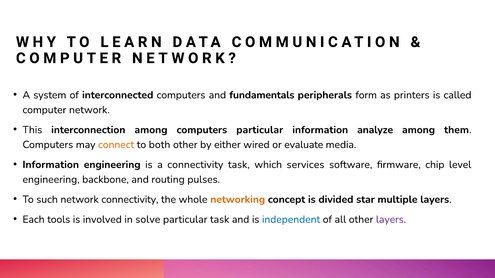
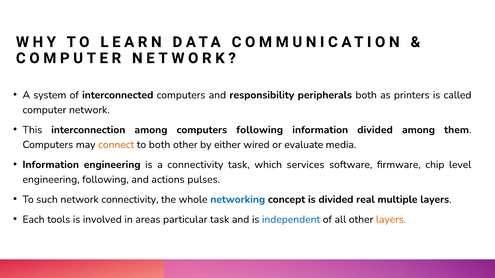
fundamentals: fundamentals -> responsibility
peripherals form: form -> both
computers particular: particular -> following
information analyze: analyze -> divided
engineering backbone: backbone -> following
routing: routing -> actions
networking colour: orange -> blue
star: star -> real
solve: solve -> areas
layers at (391, 220) colour: purple -> orange
